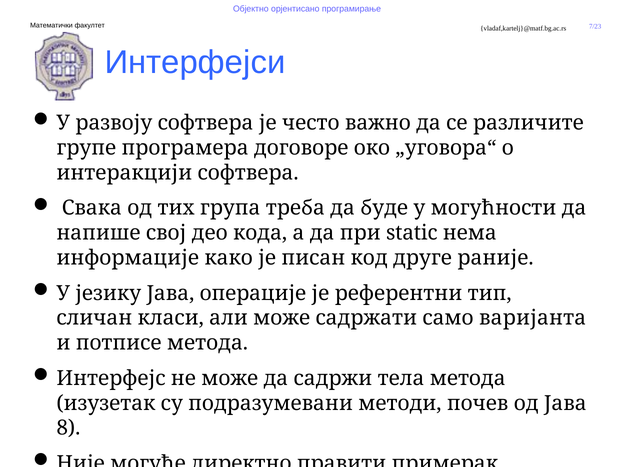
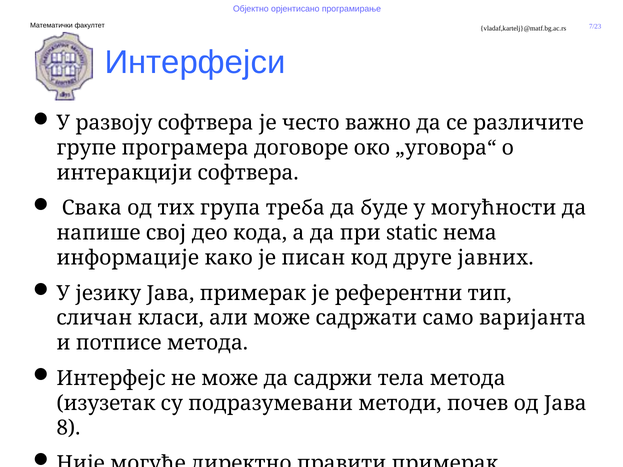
раније: раније -> јавних
Јава операције: операције -> примерак
